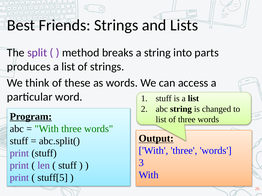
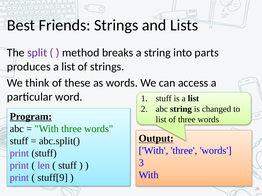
stuff[5: stuff[5 -> stuff[9
